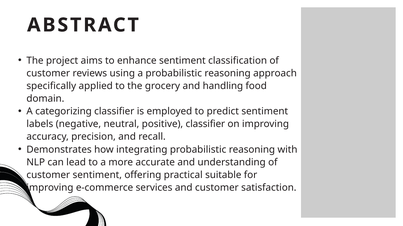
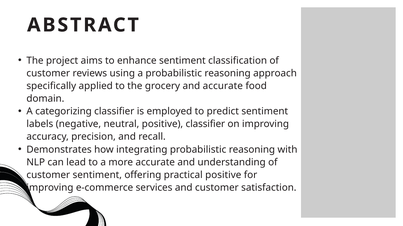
and handling: handling -> accurate
practical suitable: suitable -> positive
